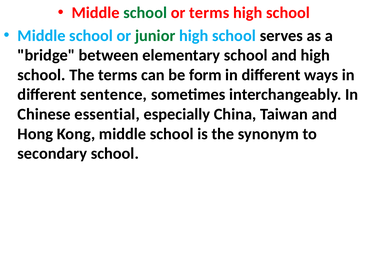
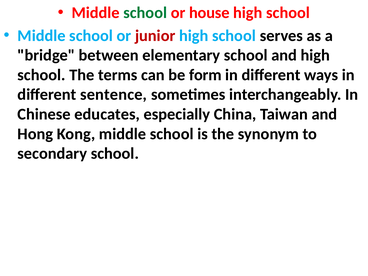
or terms: terms -> house
junior colour: green -> red
essential: essential -> educates
